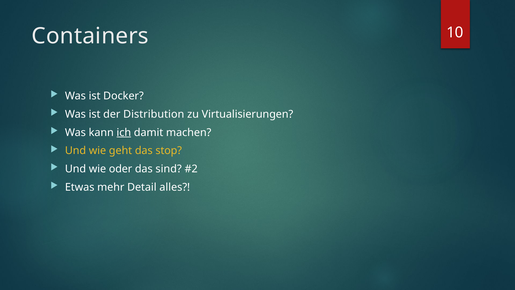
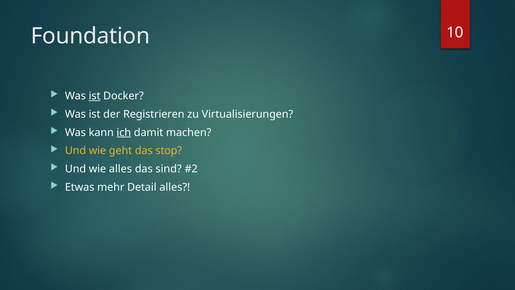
Containers: Containers -> Foundation
ist at (95, 96) underline: none -> present
Distribution: Distribution -> Registrieren
wie oder: oder -> alles
